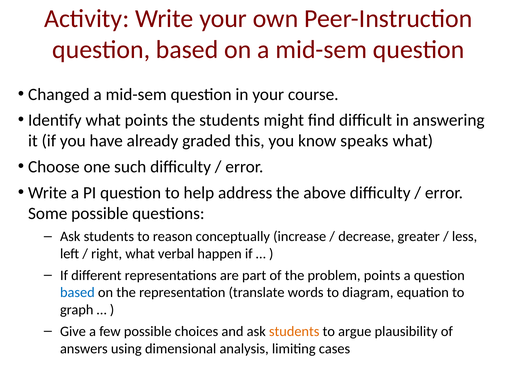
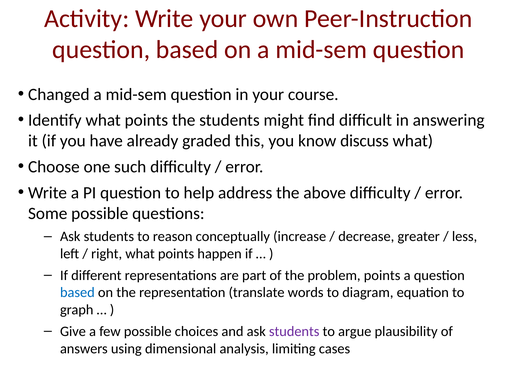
speaks: speaks -> discuss
right what verbal: verbal -> points
students at (294, 331) colour: orange -> purple
